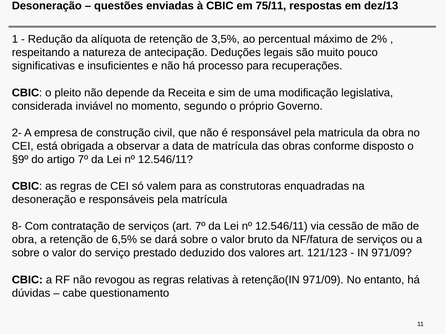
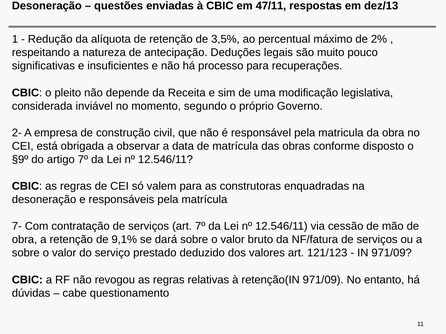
75/11: 75/11 -> 47/11
8-: 8- -> 7-
6,5%: 6,5% -> 9,1%
